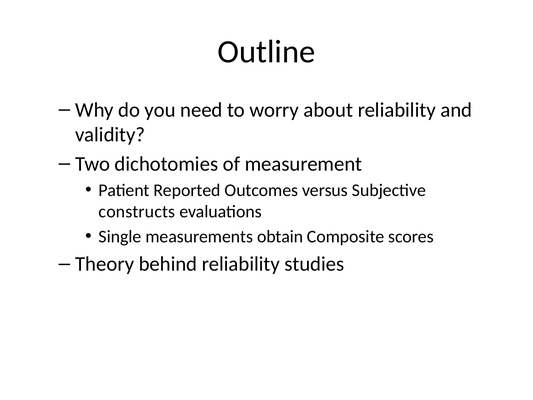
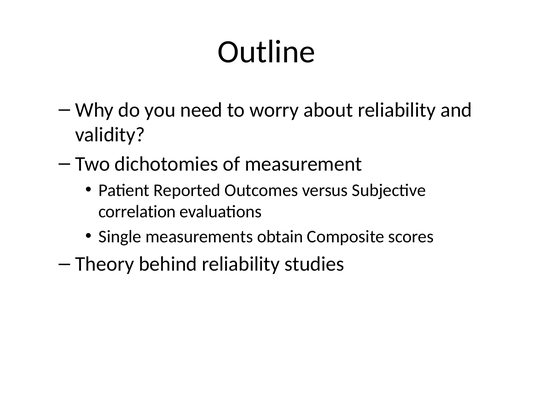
constructs: constructs -> correlation
